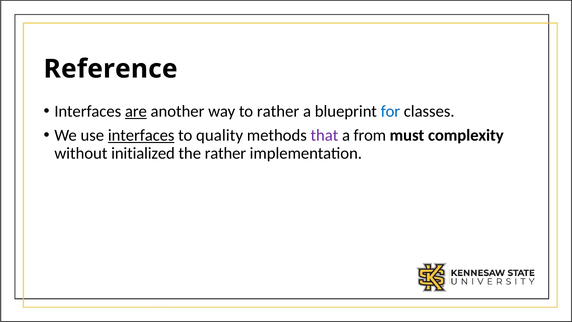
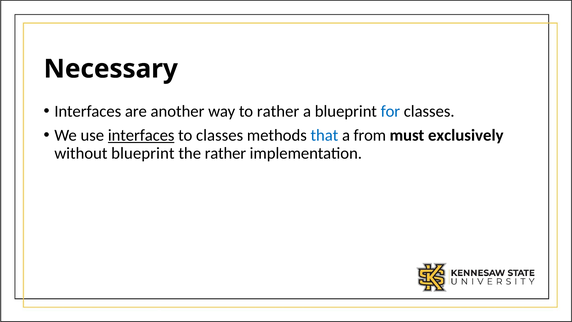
Reference: Reference -> Necessary
are underline: present -> none
to quality: quality -> classes
that colour: purple -> blue
complexity: complexity -> exclusively
without initialized: initialized -> blueprint
